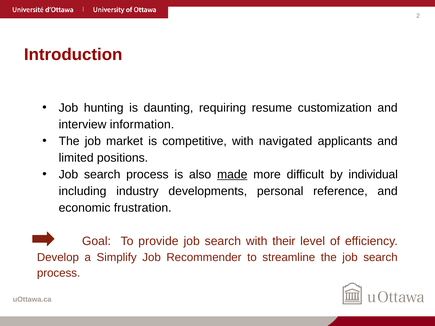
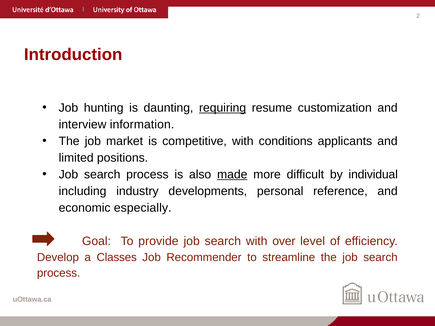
requiring underline: none -> present
navigated: navigated -> conditions
frustration: frustration -> especially
their: their -> over
Simplify: Simplify -> Classes
